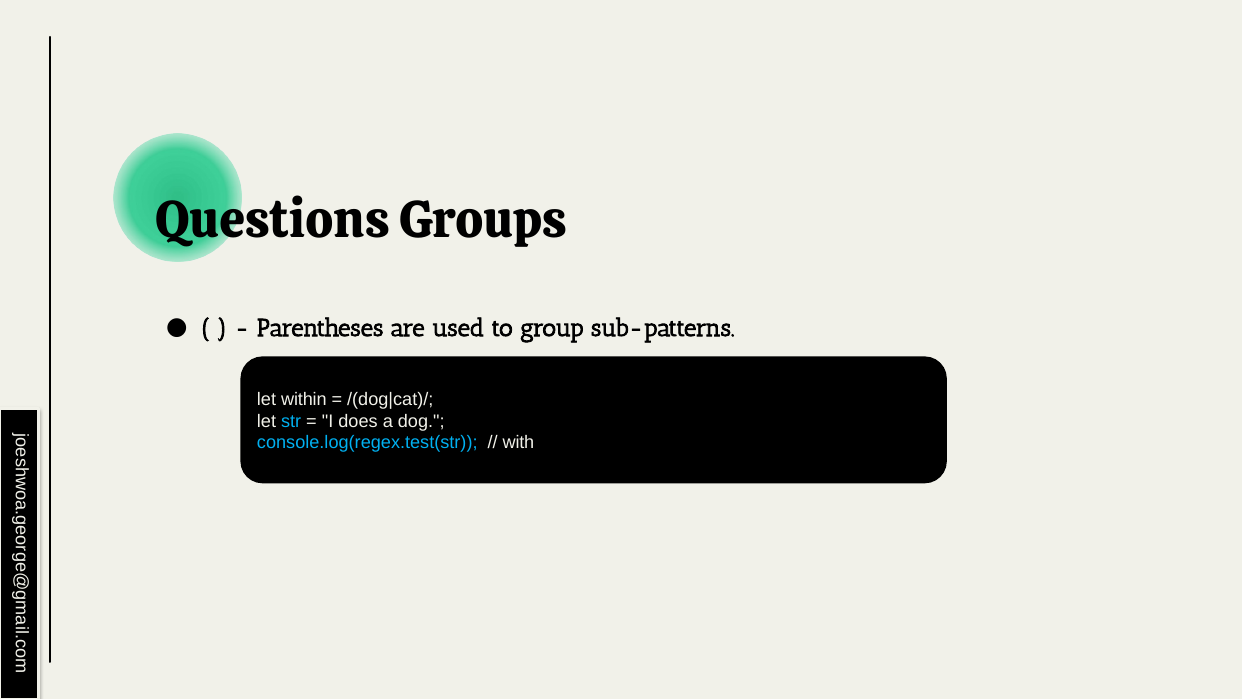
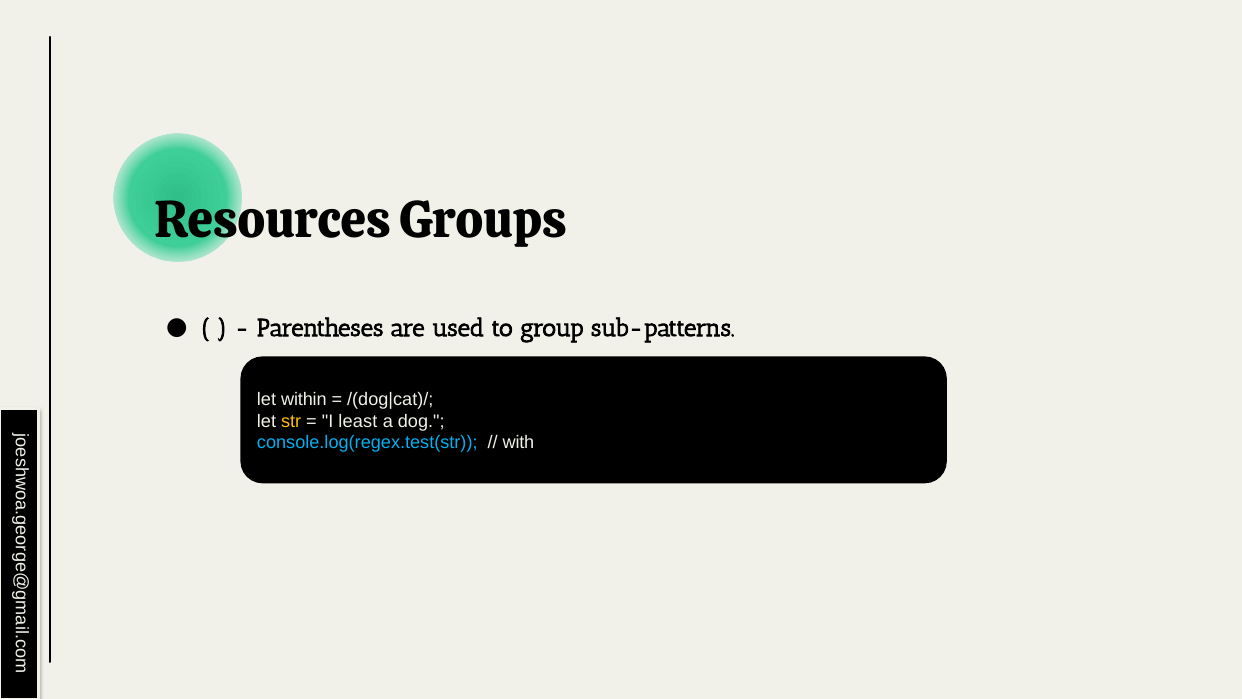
Questions: Questions -> Resources
str colour: light blue -> yellow
does: does -> least
